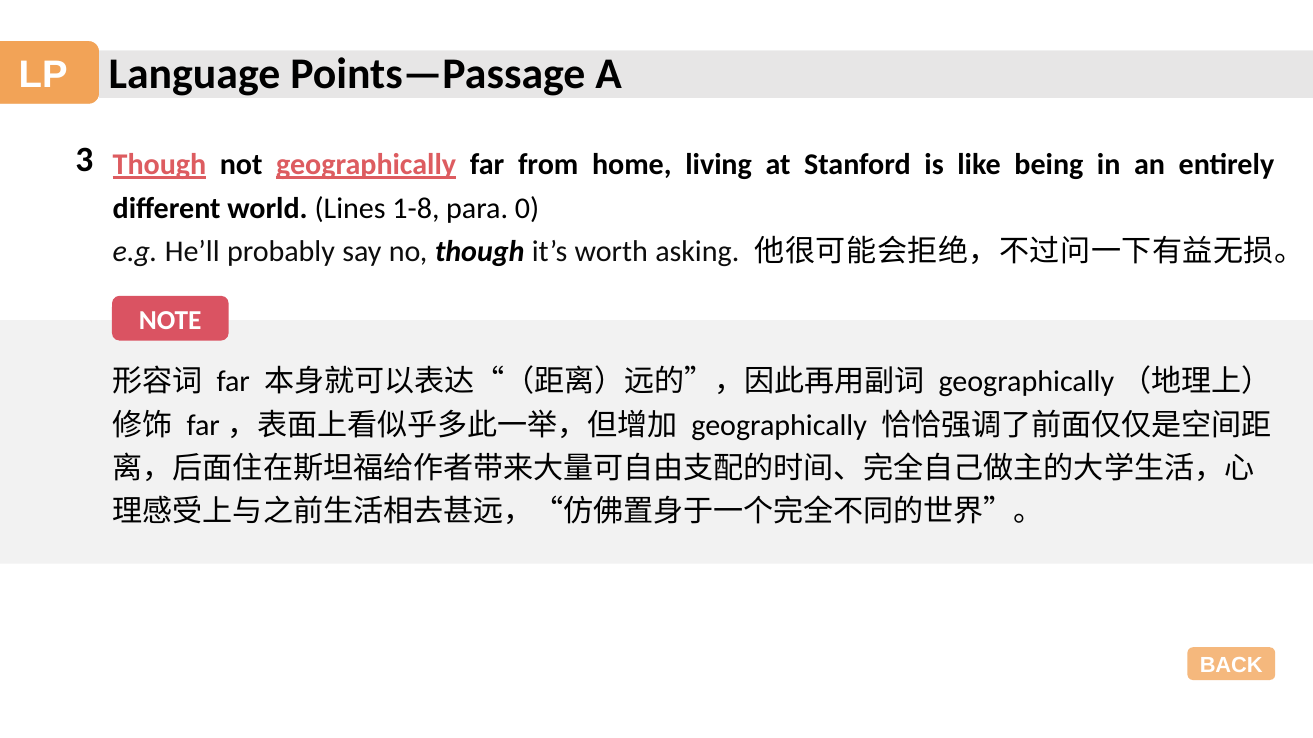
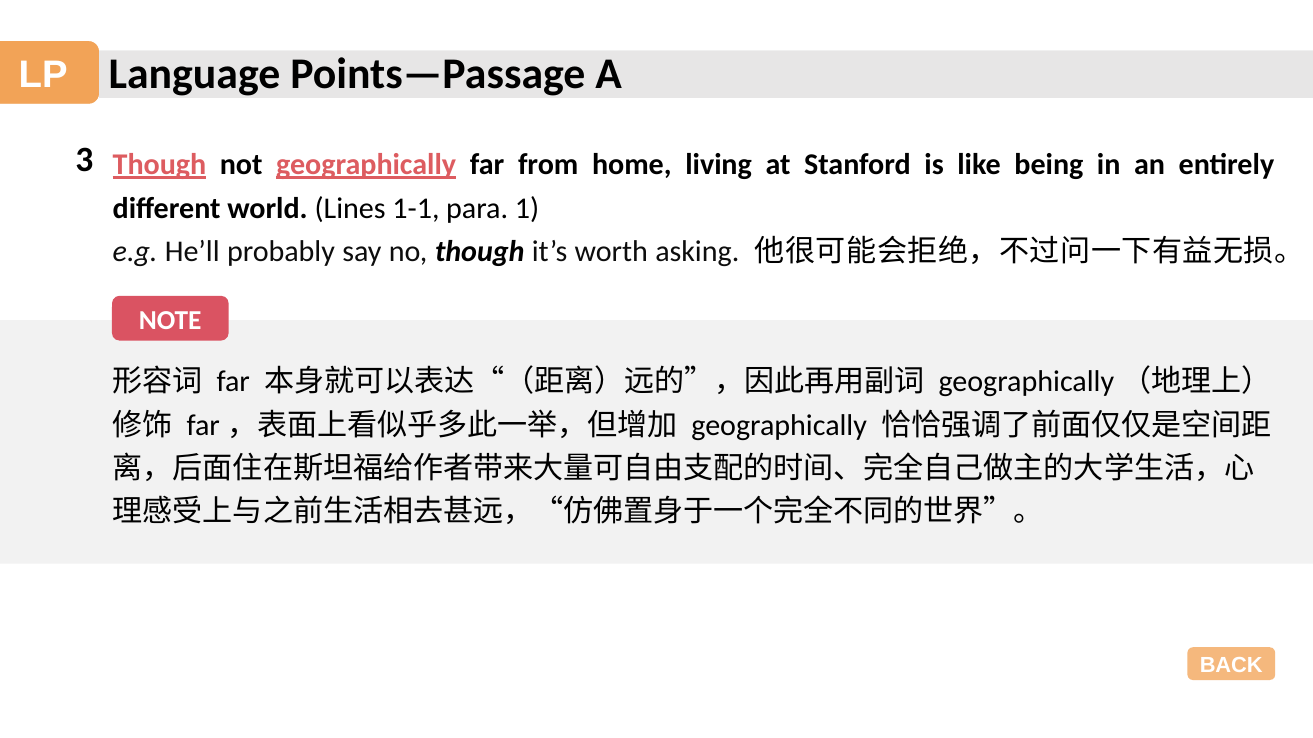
1-8: 1-8 -> 1-1
0: 0 -> 1
